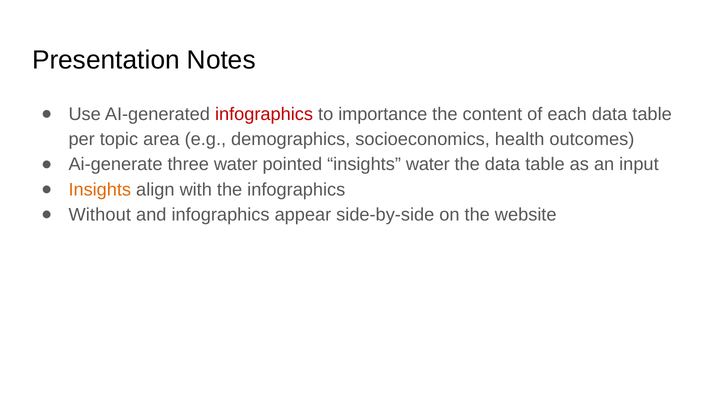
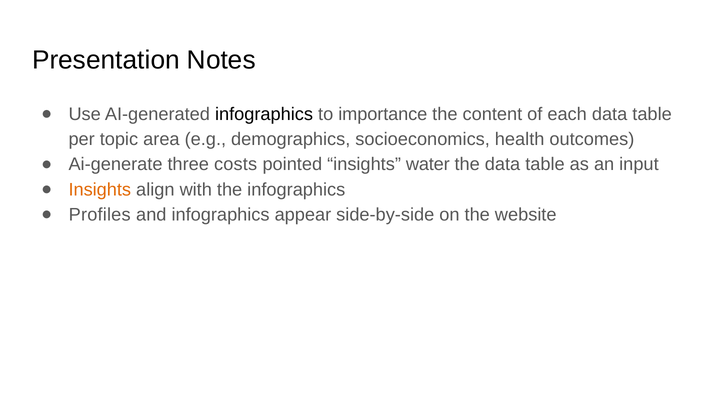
infographics at (264, 114) colour: red -> black
three water: water -> costs
Without: Without -> Profiles
